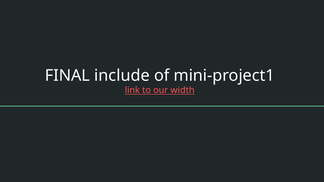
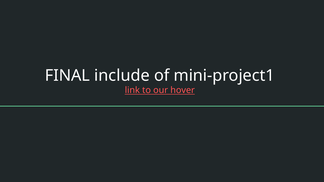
width: width -> hover
